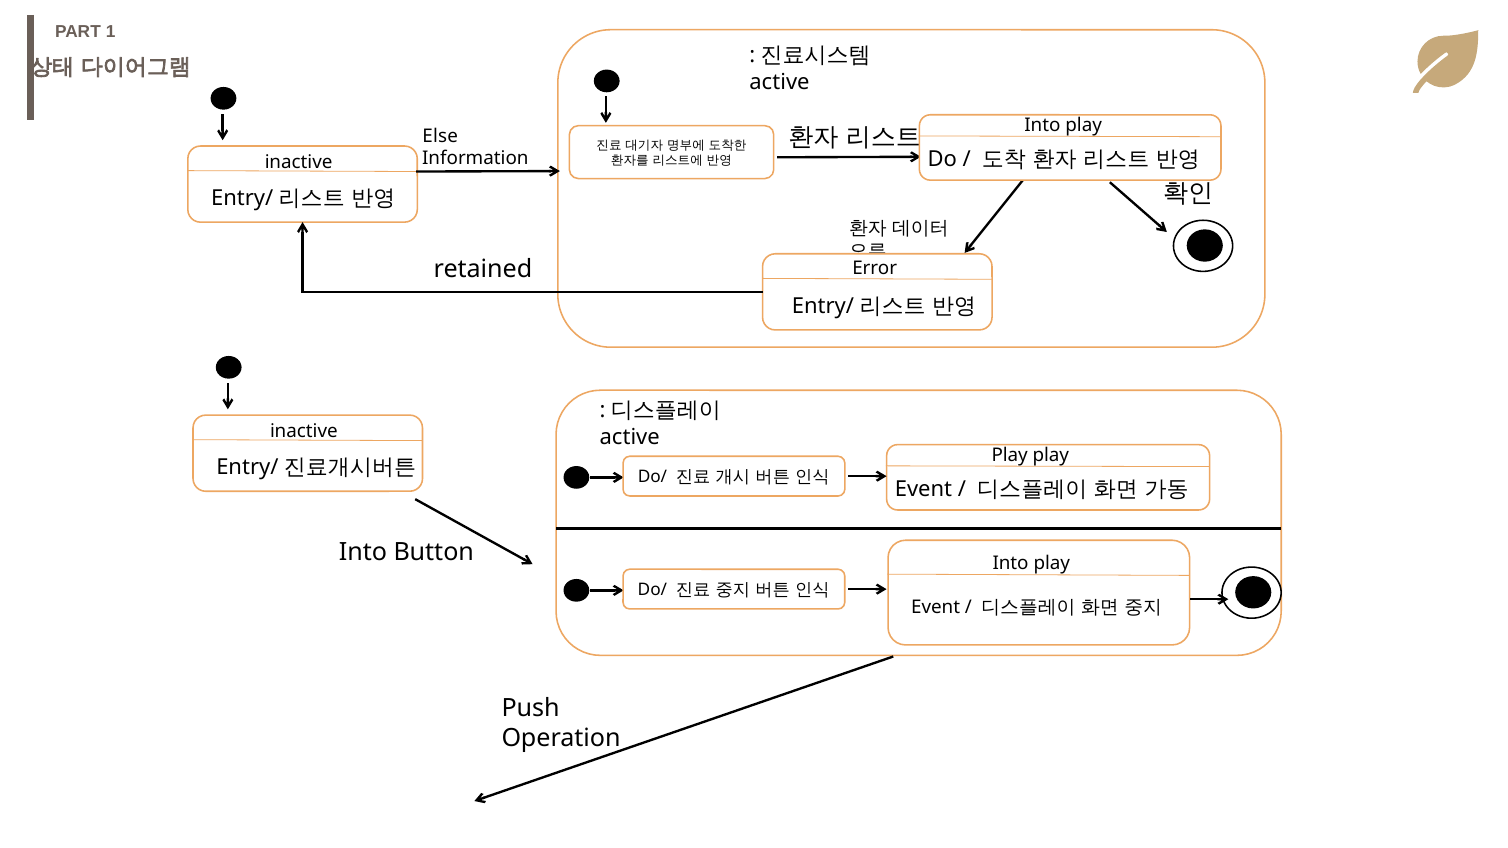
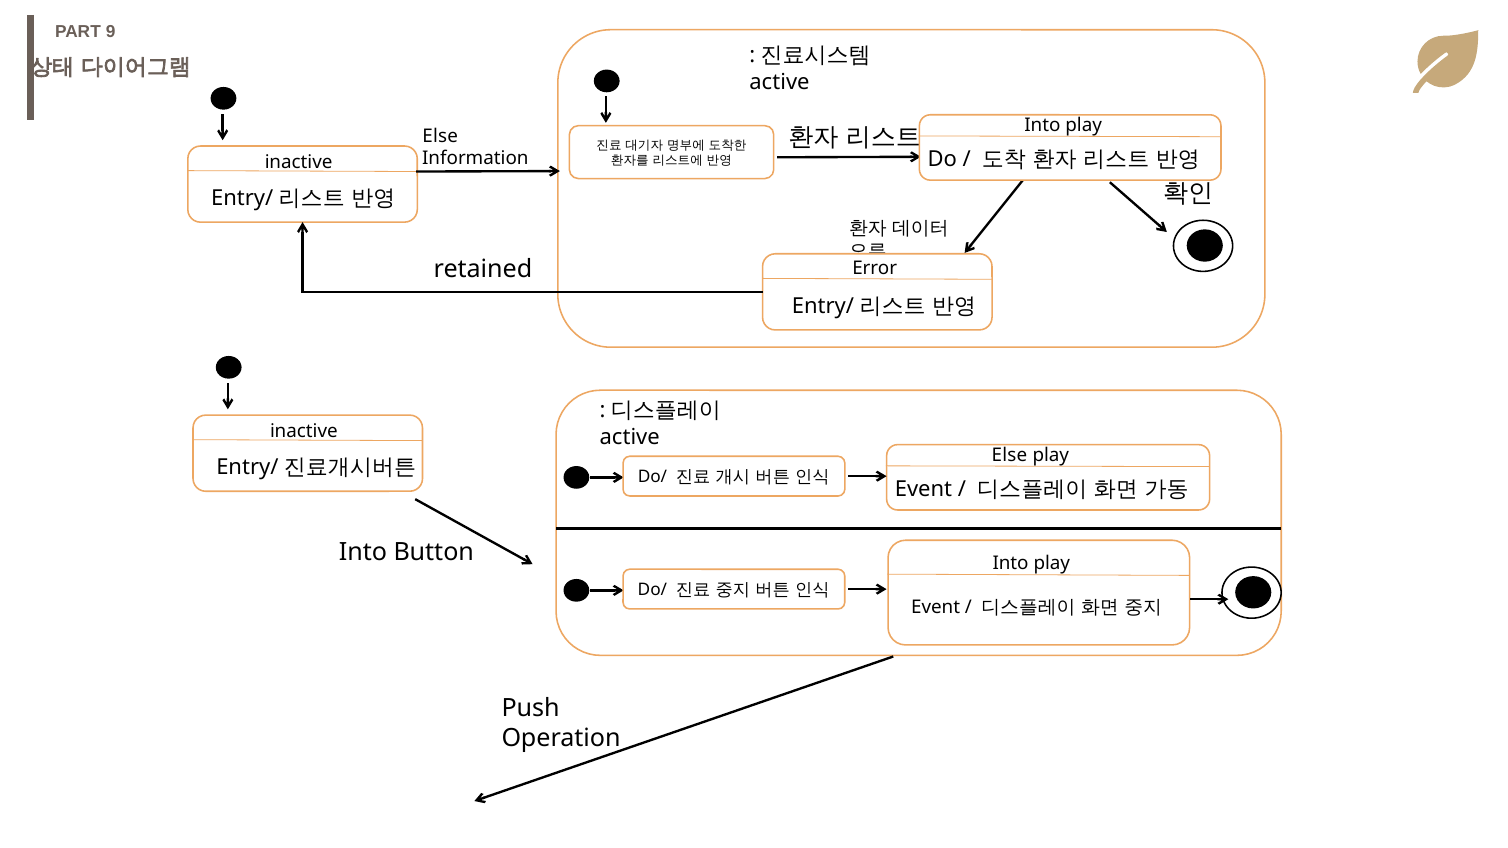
1: 1 -> 9
Play at (1010, 456): Play -> Else
